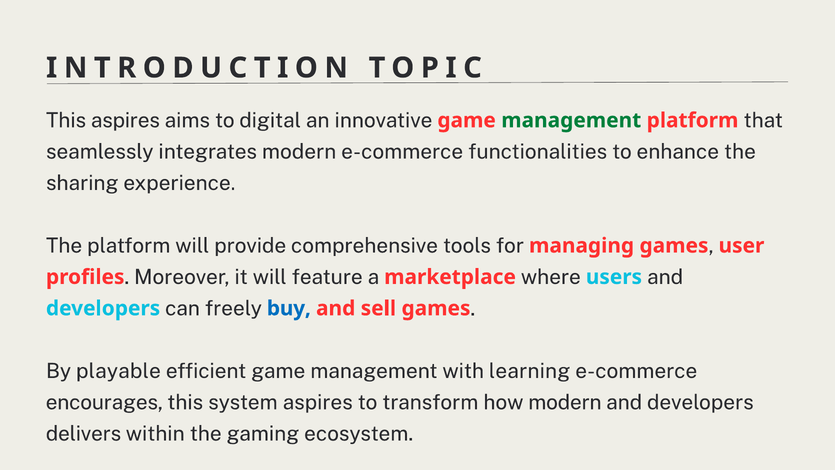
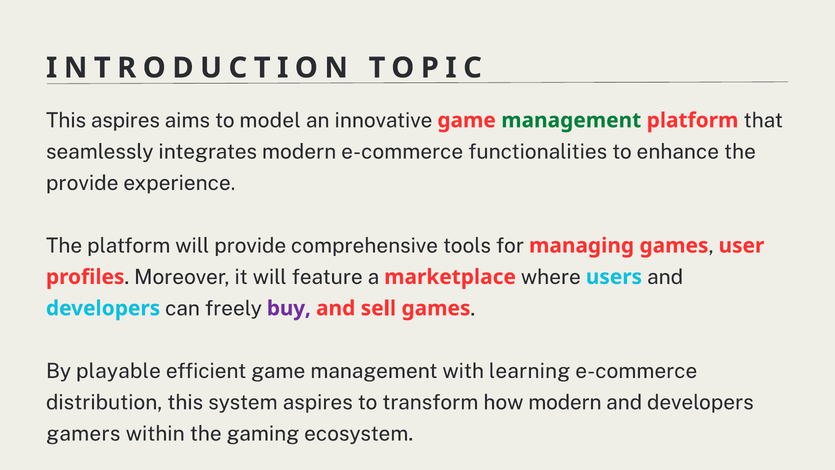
digital: digital -> model
sharing at (82, 183): sharing -> provide
buy colour: blue -> purple
encourages: encourages -> distribution
delivers: delivers -> gamers
